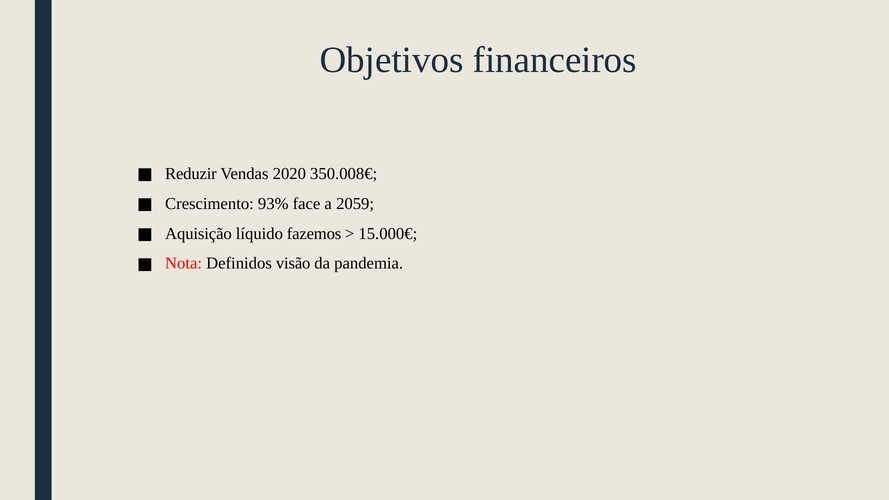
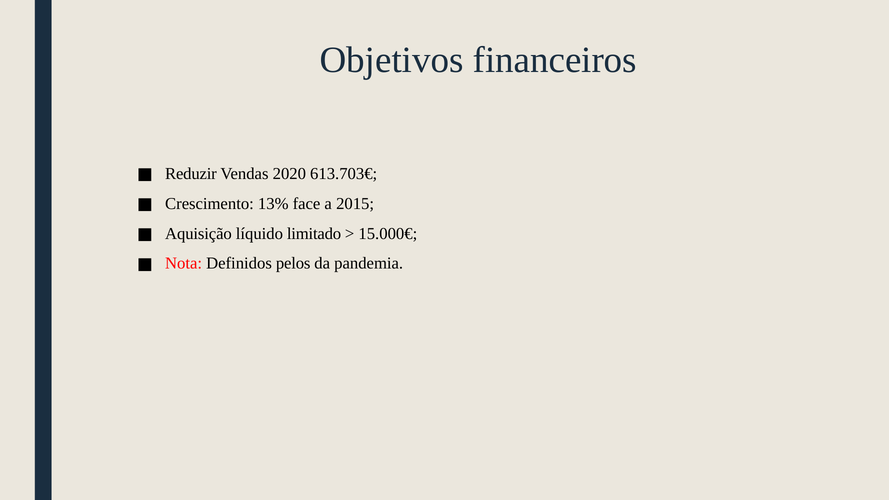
350.008€: 350.008€ -> 613.703€
93%: 93% -> 13%
2059: 2059 -> 2015
fazemos: fazemos -> limitado
visão: visão -> pelos
